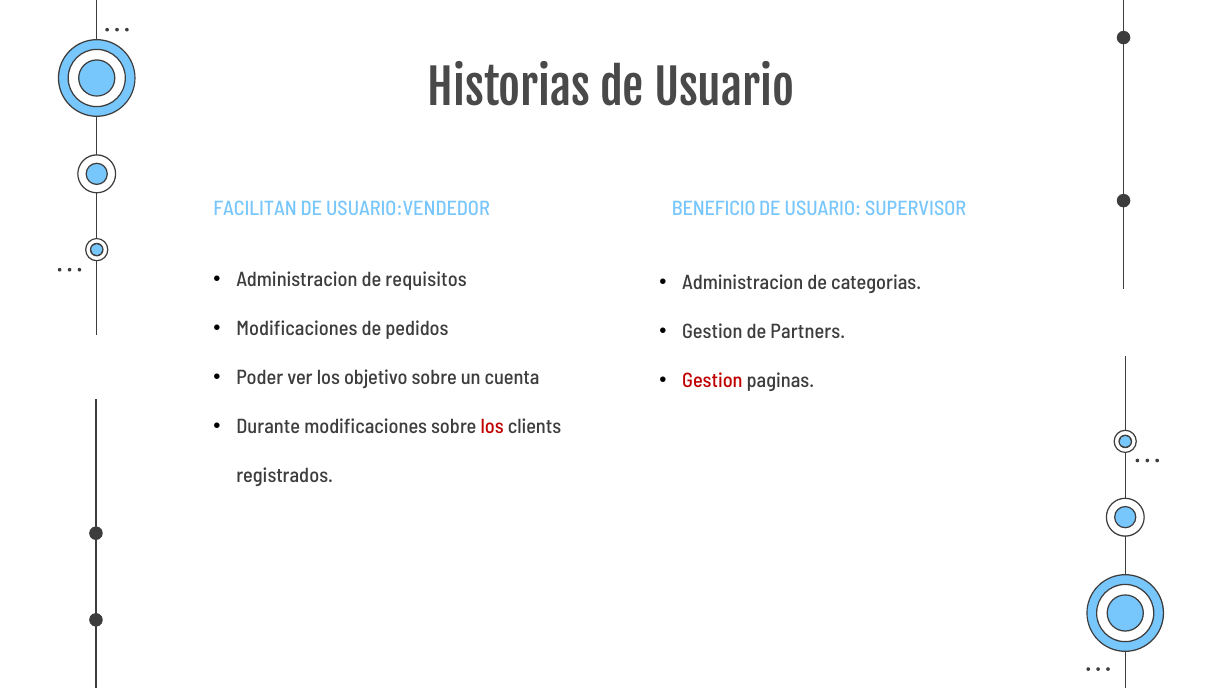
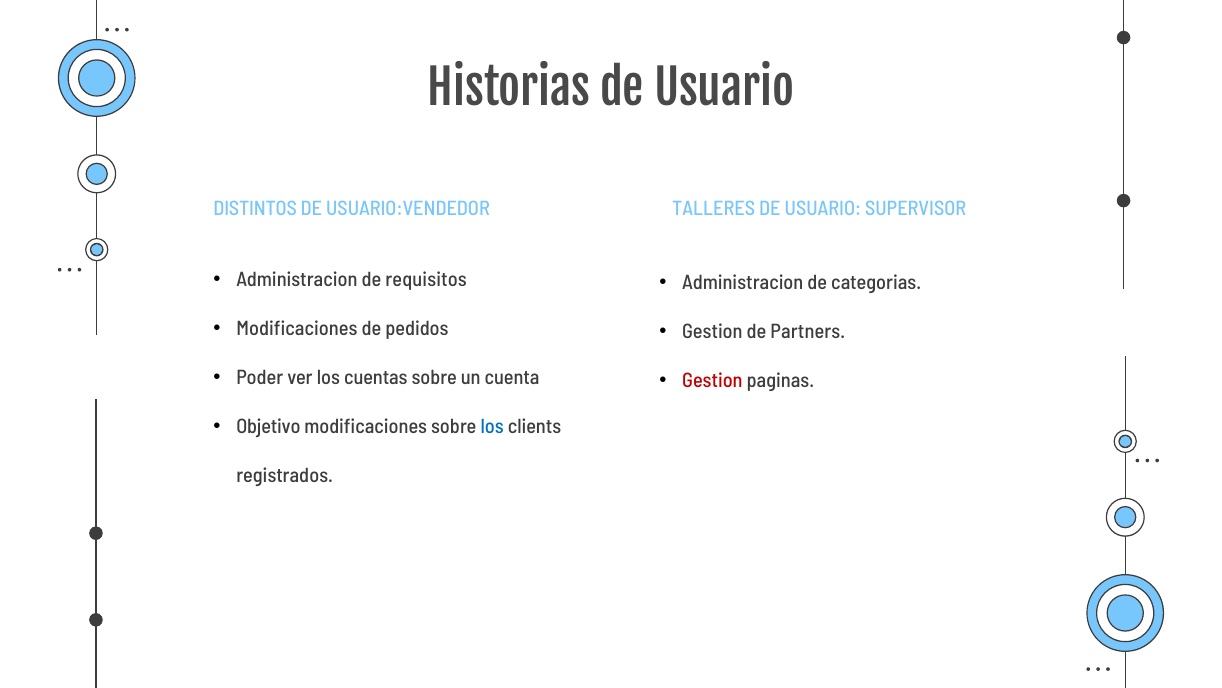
FACILITAN: FACILITAN -> DISTINTOS
BENEFICIO: BENEFICIO -> TALLERES
objetivo: objetivo -> cuentas
Durante: Durante -> Objetivo
los at (492, 426) colour: red -> blue
